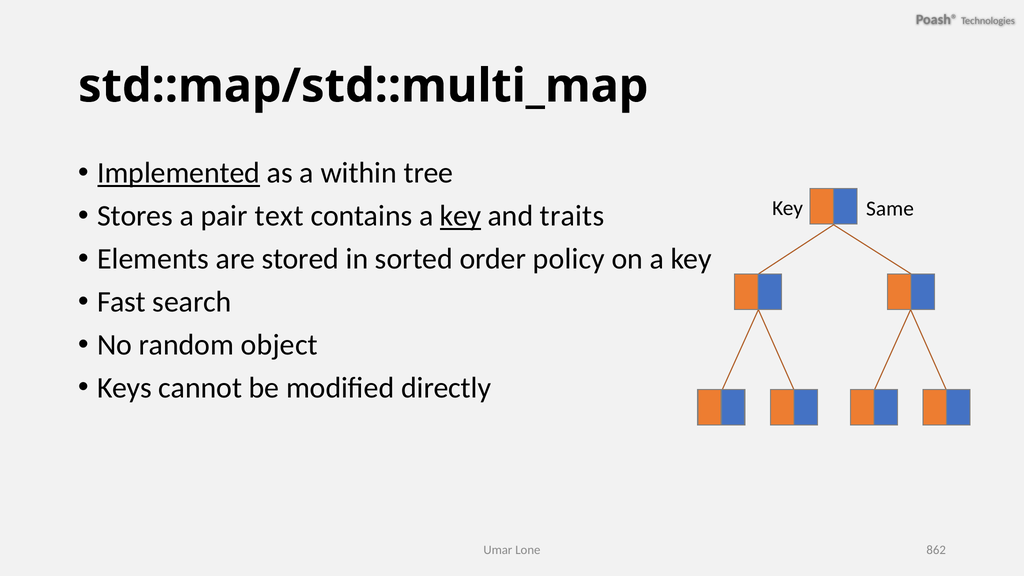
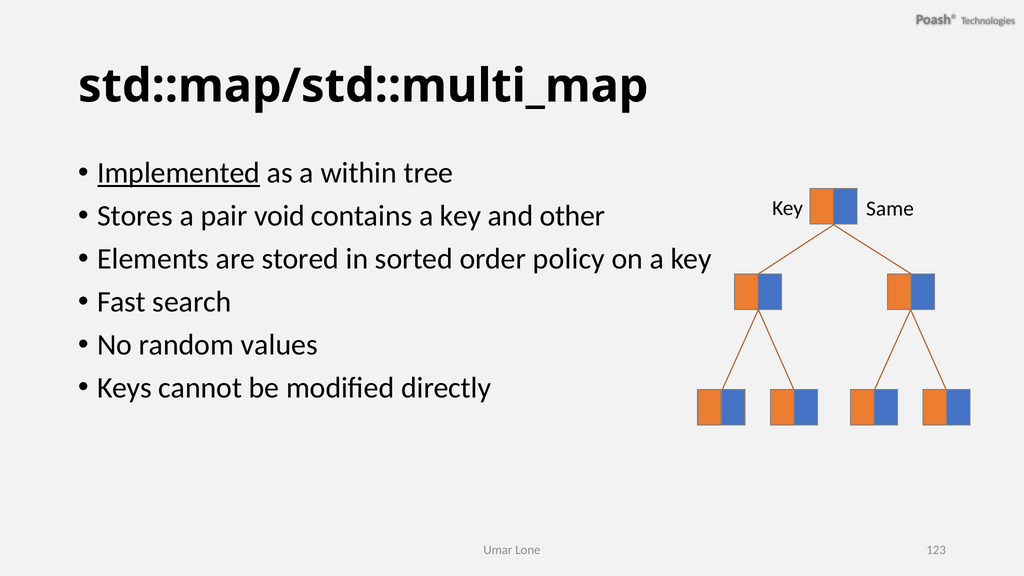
text: text -> void
key at (461, 216) underline: present -> none
traits: traits -> other
object: object -> values
862: 862 -> 123
